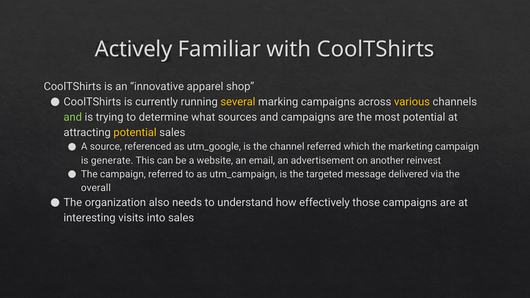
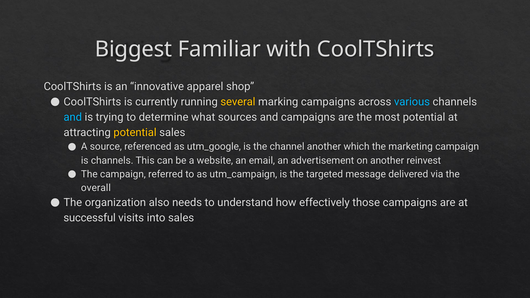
Actively: Actively -> Biggest
various colour: yellow -> light blue
and at (73, 117) colour: light green -> light blue
channel referred: referred -> another
is generate: generate -> channels
interesting: interesting -> successful
